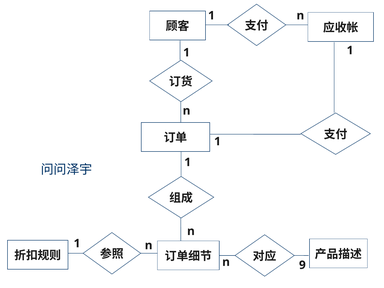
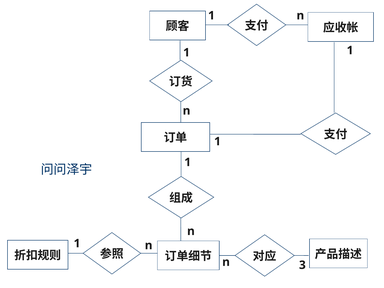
9: 9 -> 3
